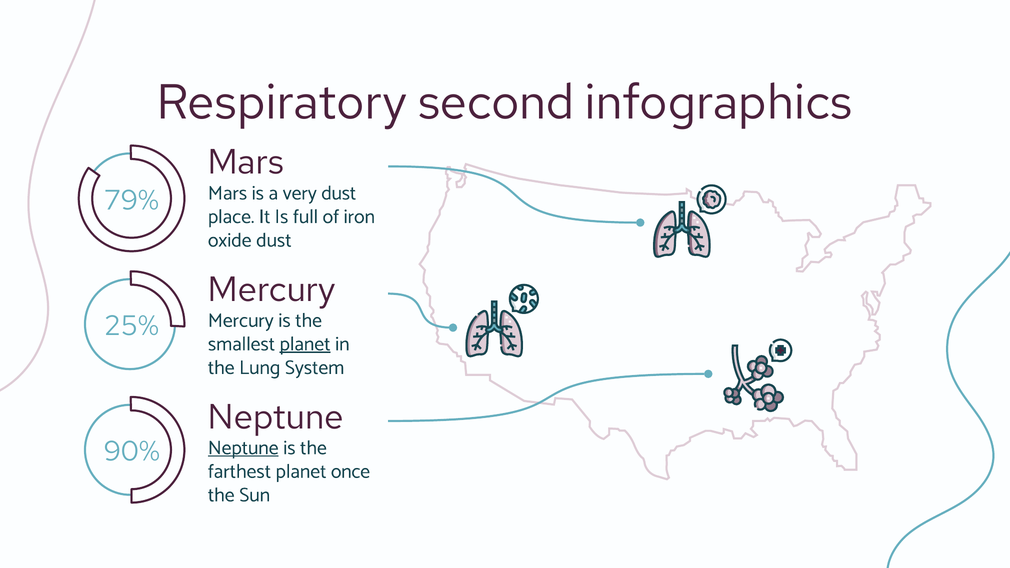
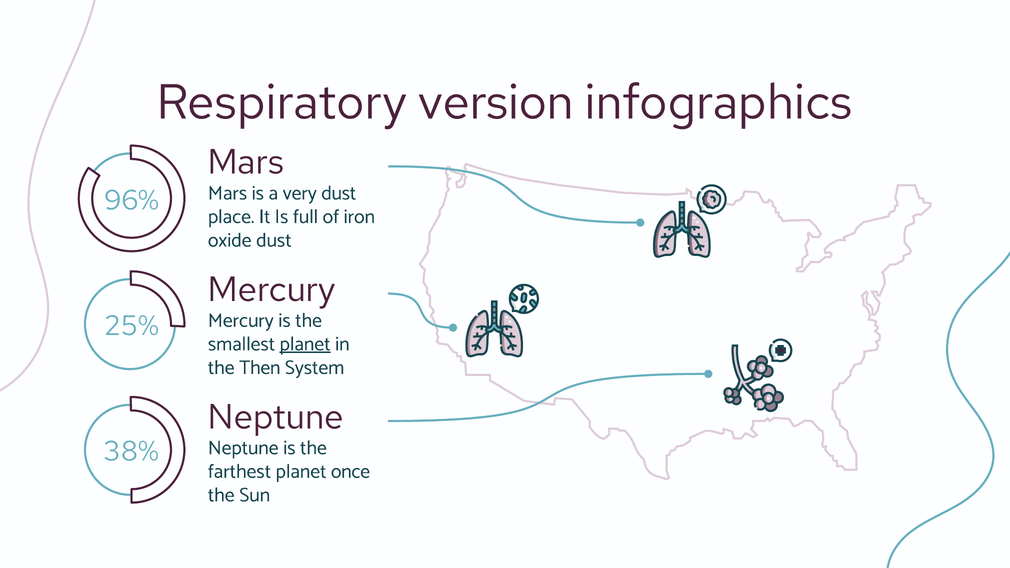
second: second -> version
79%: 79% -> 96%
Lung: Lung -> Then
90%: 90% -> 38%
Neptune at (243, 448) underline: present -> none
